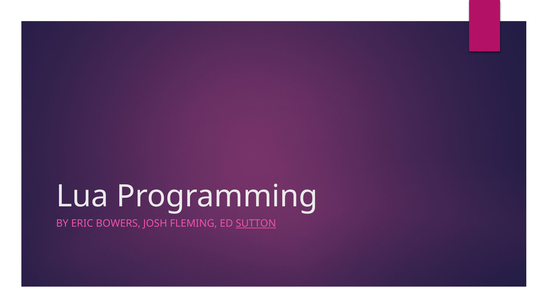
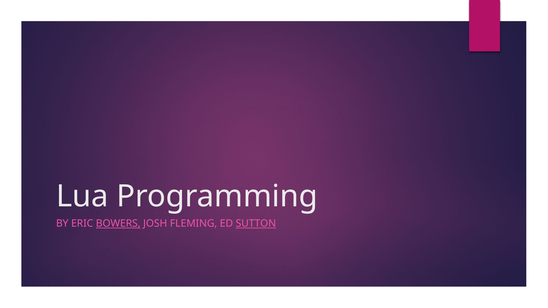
BOWERS underline: none -> present
